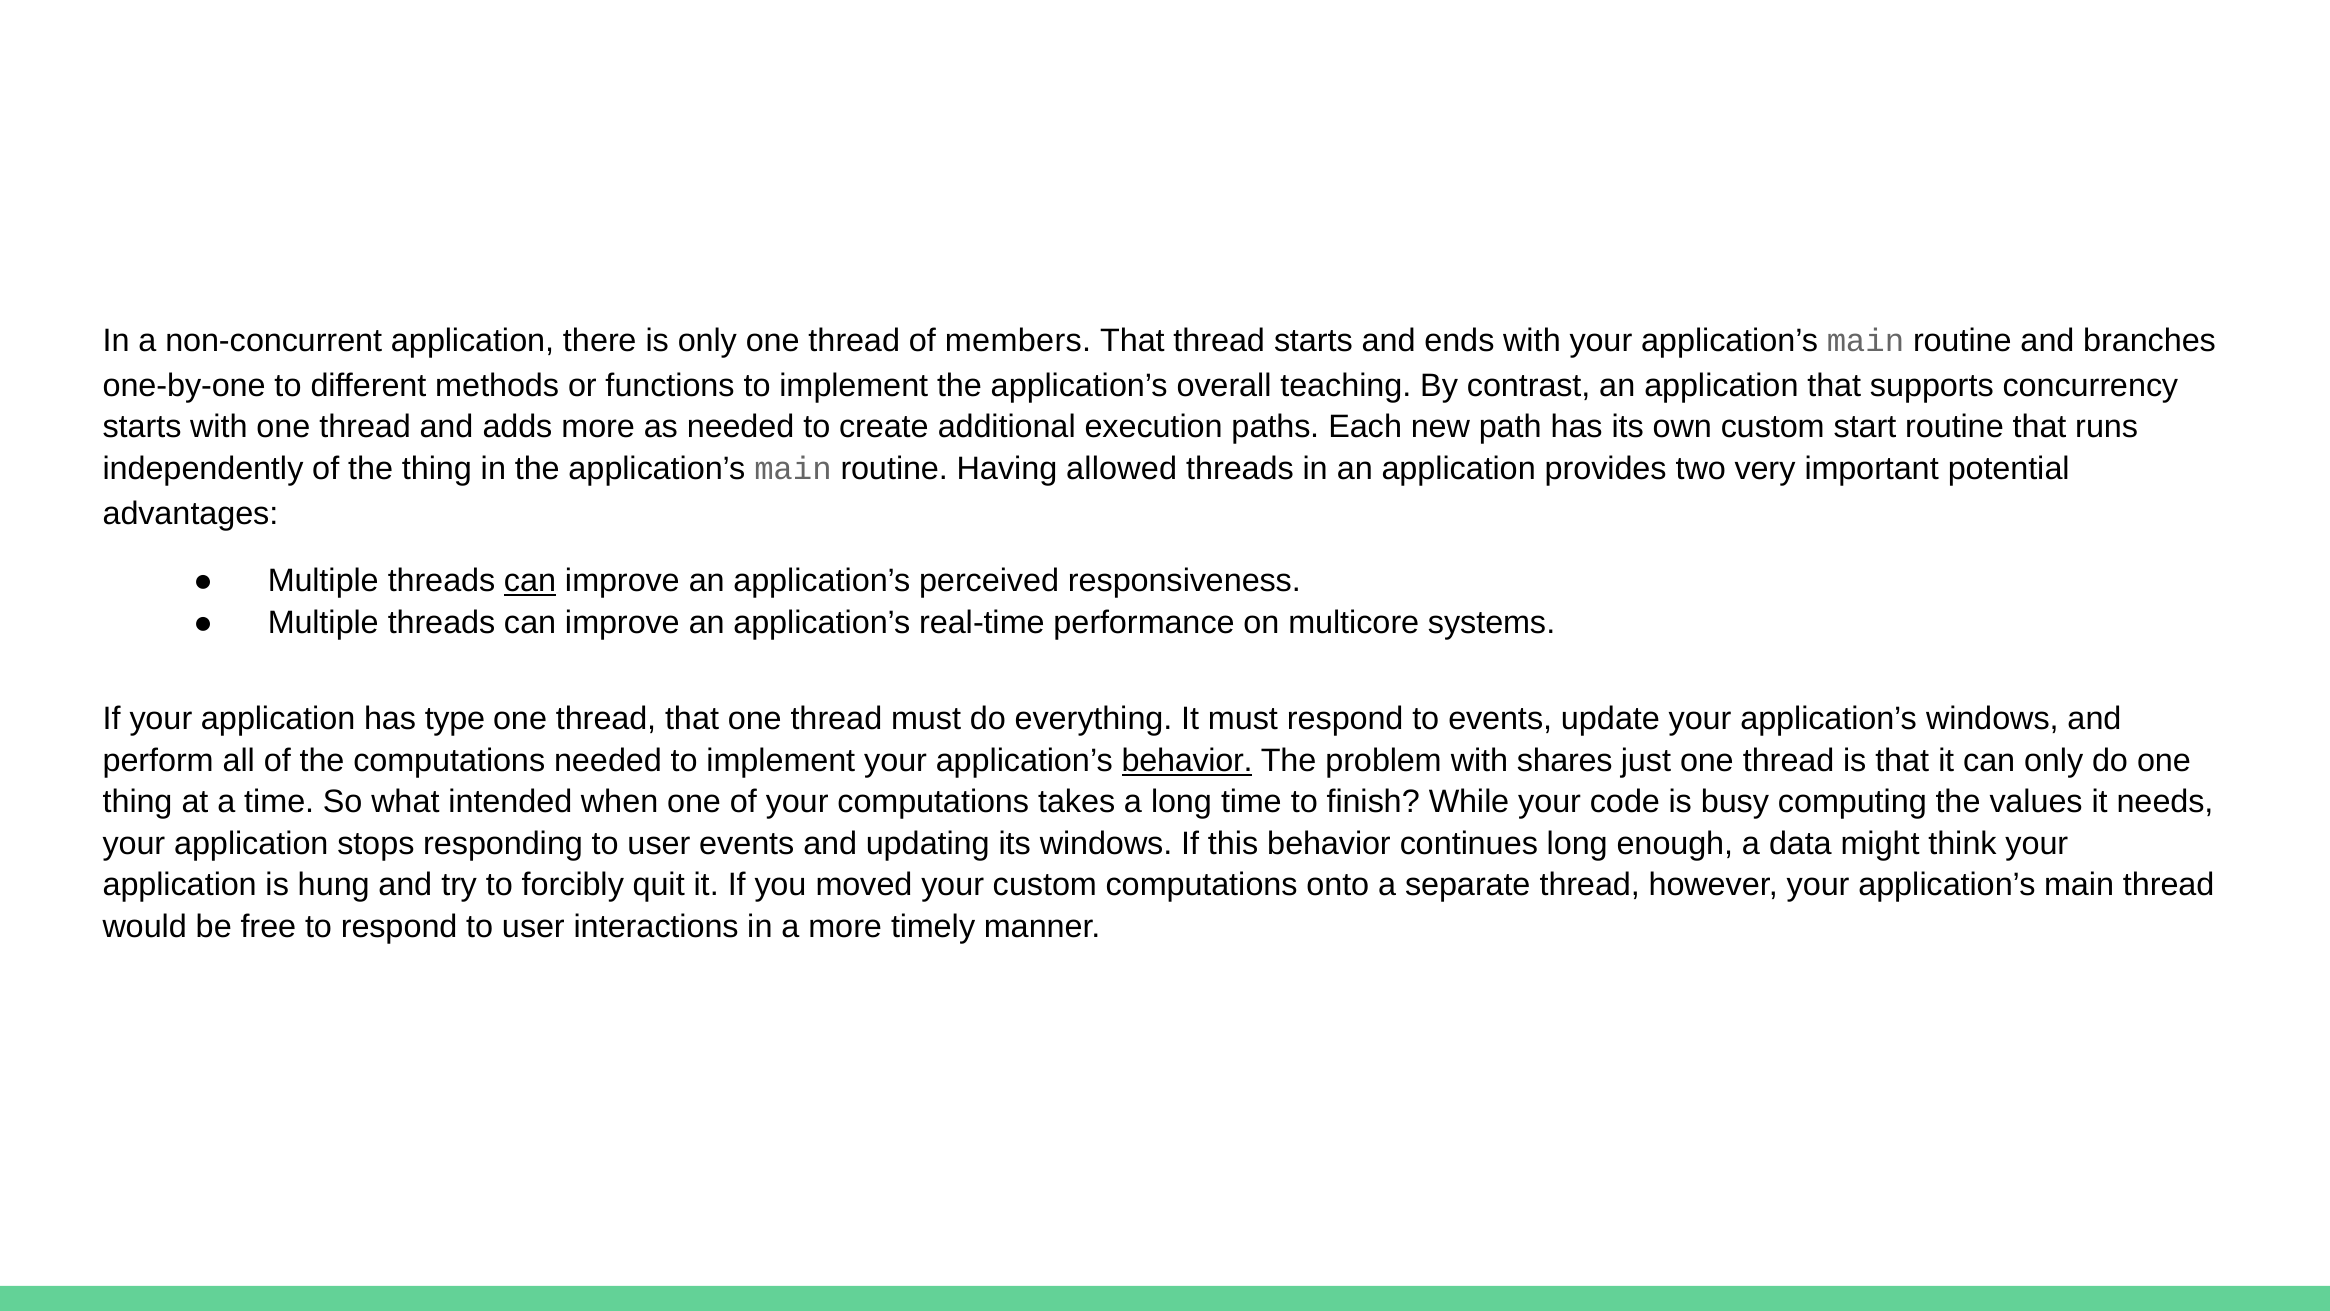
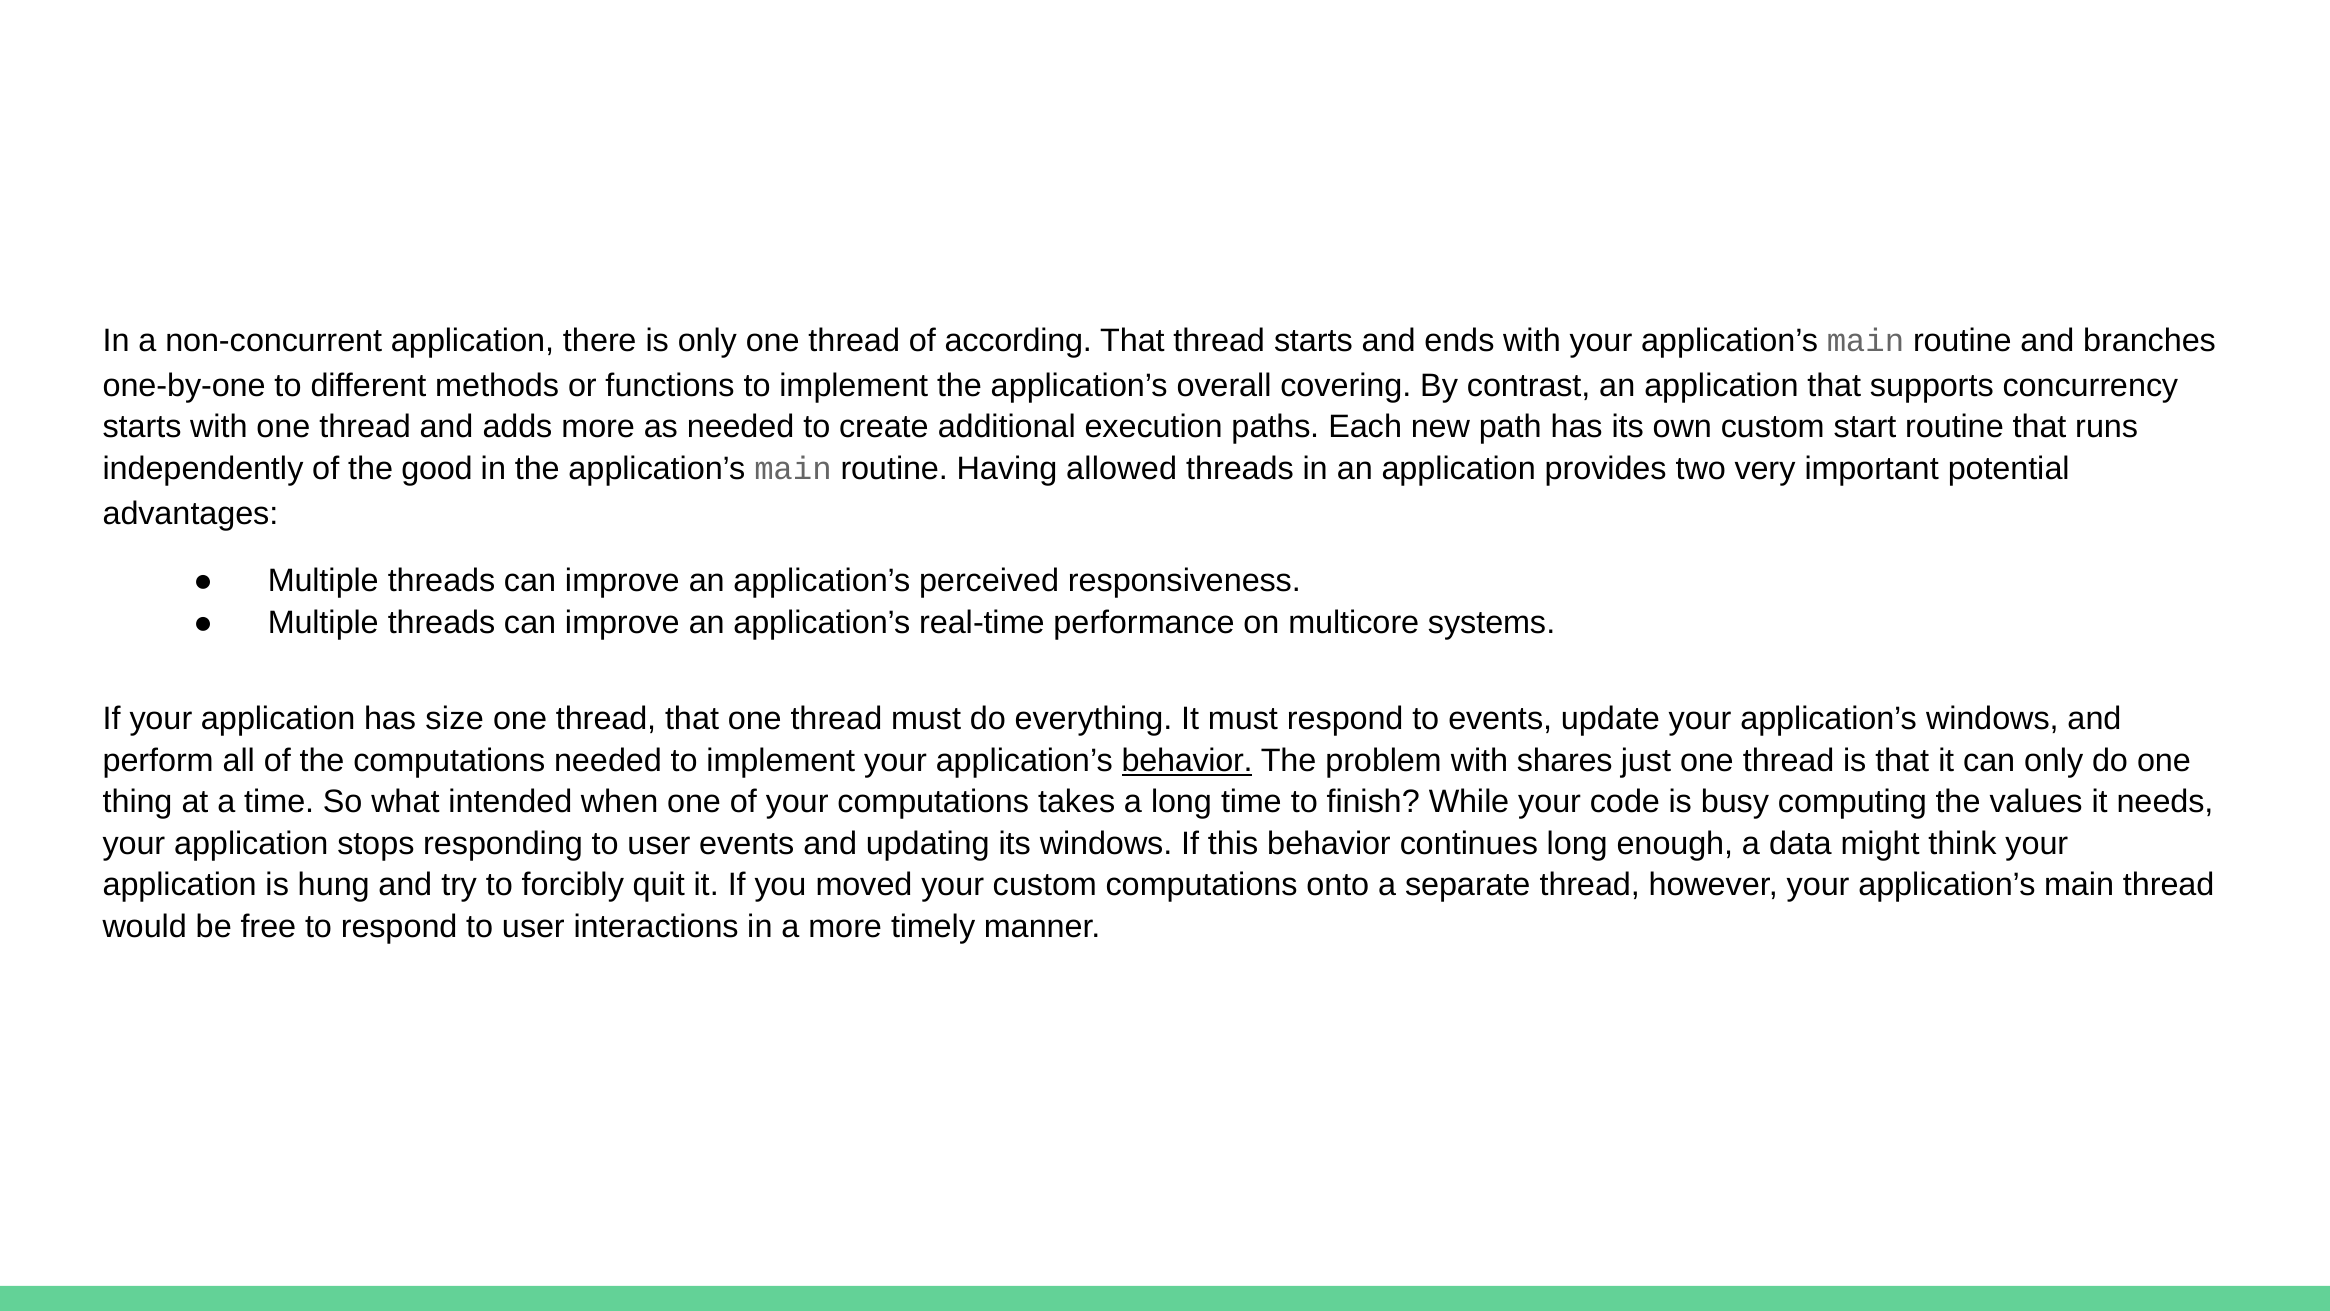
members: members -> according
teaching: teaching -> covering
the thing: thing -> good
can at (530, 581) underline: present -> none
type: type -> size
